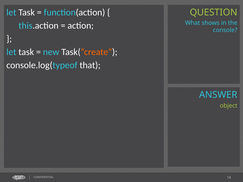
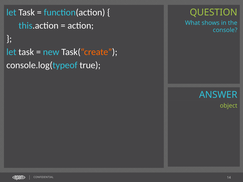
that: that -> true
